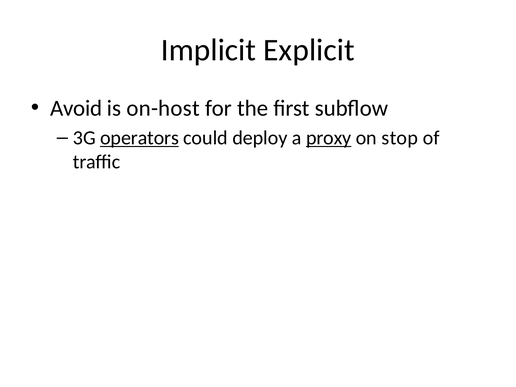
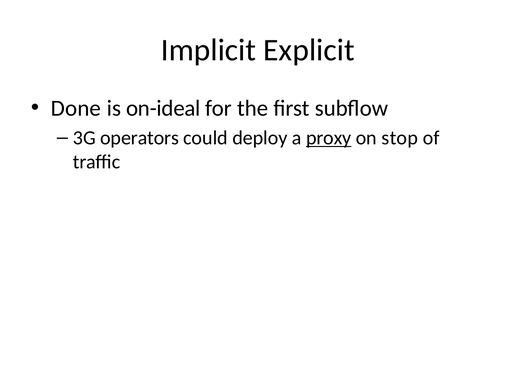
Avoid: Avoid -> Done
on-host: on-host -> on-ideal
operators underline: present -> none
